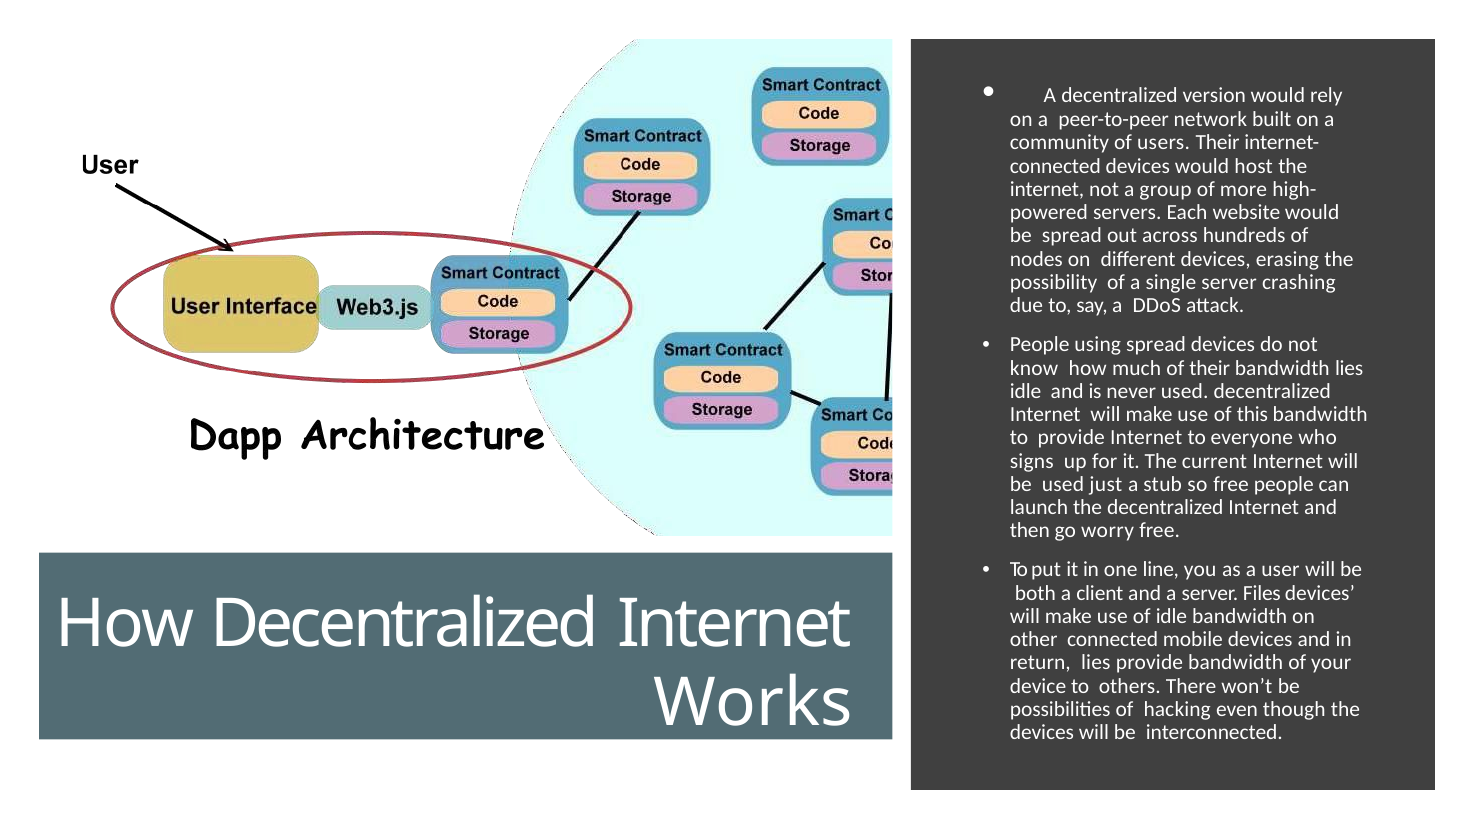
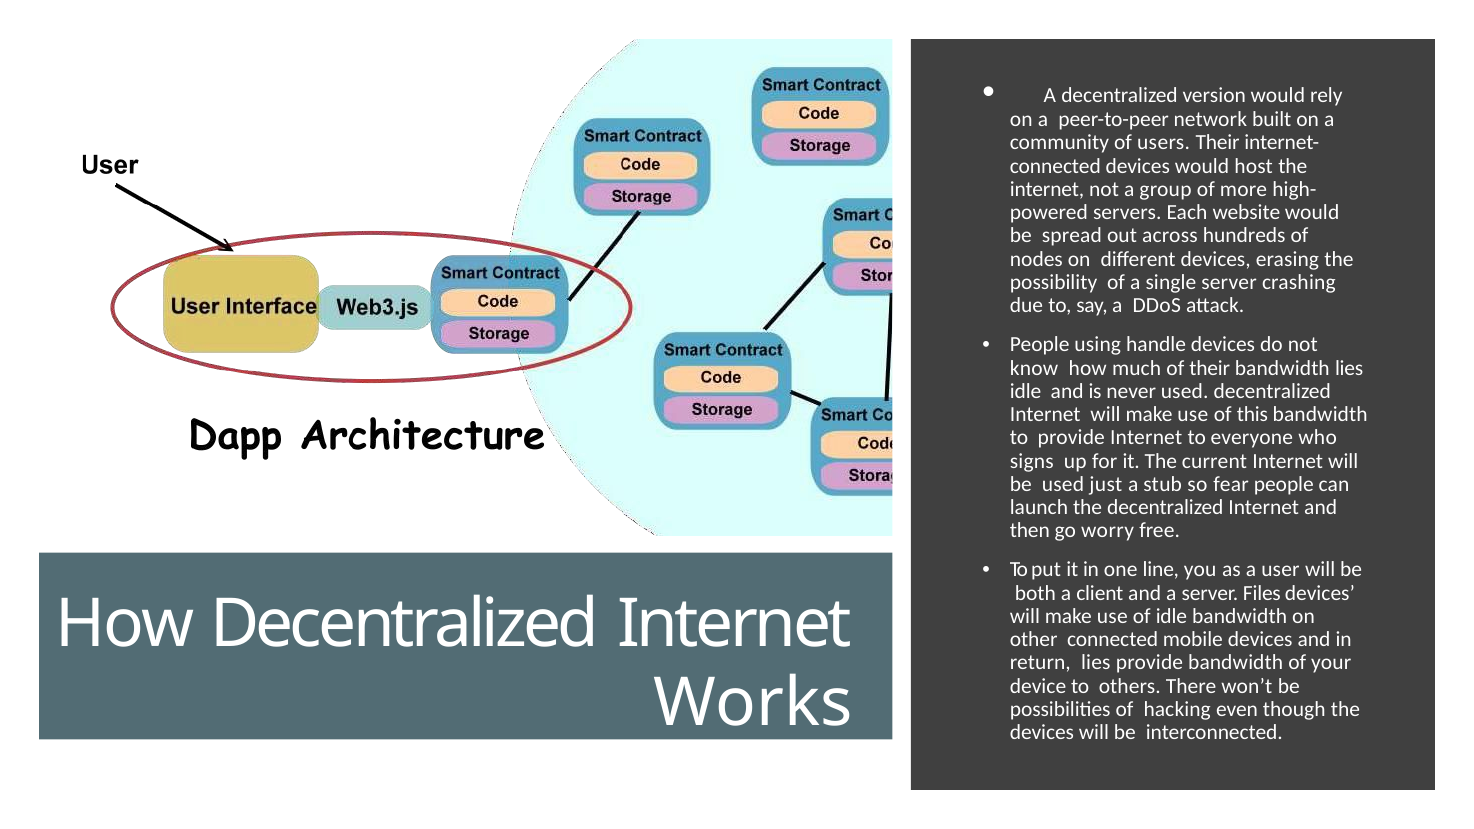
using spread: spread -> handle
so free: free -> fear
